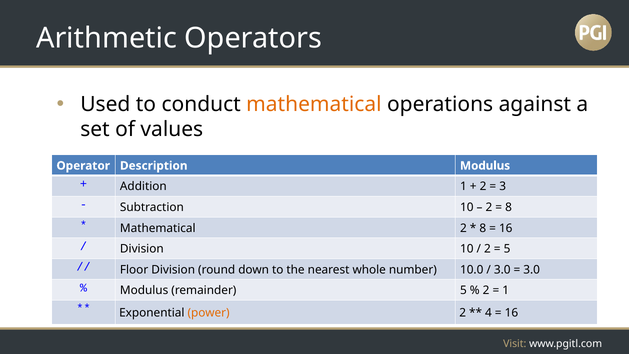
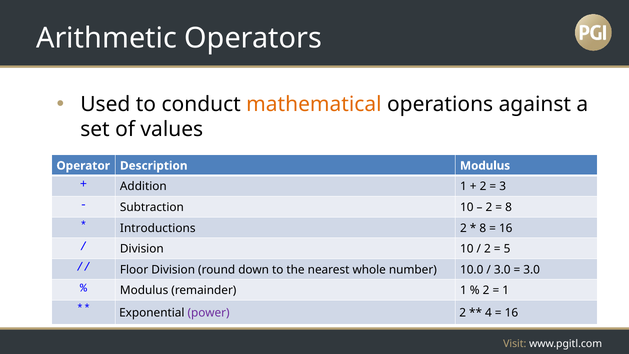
Mathematical at (158, 228): Mathematical -> Introductions
remainder 5: 5 -> 1
power colour: orange -> purple
